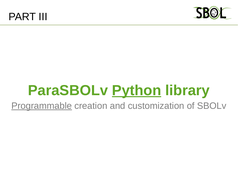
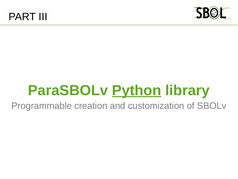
Programmable underline: present -> none
